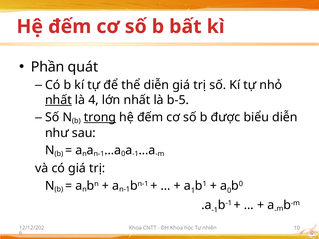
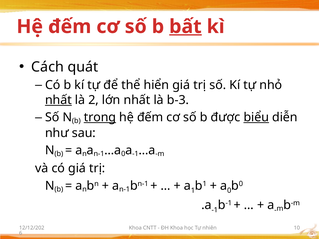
bất underline: none -> present
Phần: Phần -> Cách
thể diễn: diễn -> hiển
4: 4 -> 2
b-5: b-5 -> b-3
biểu underline: none -> present
